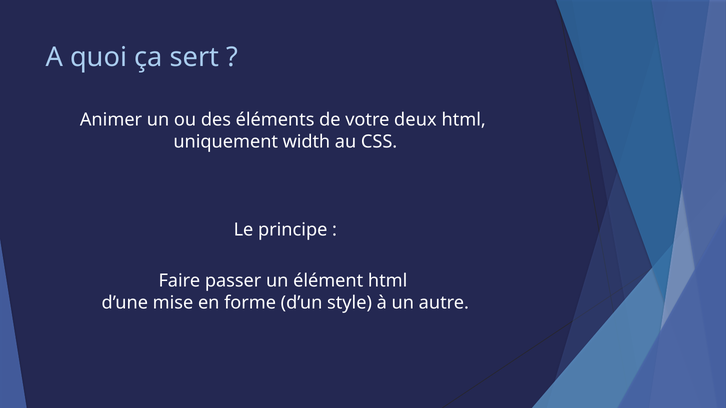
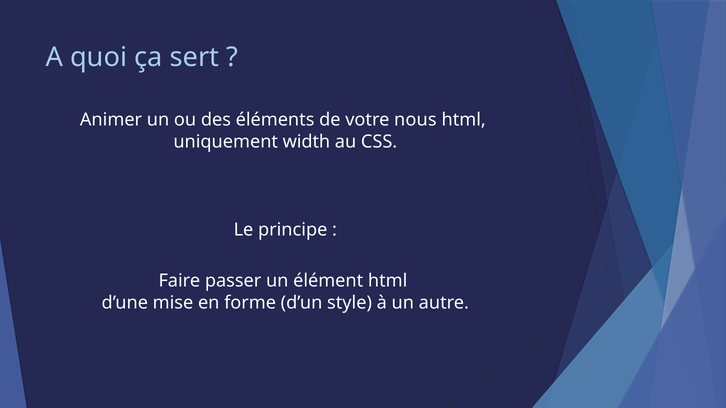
deux: deux -> nous
